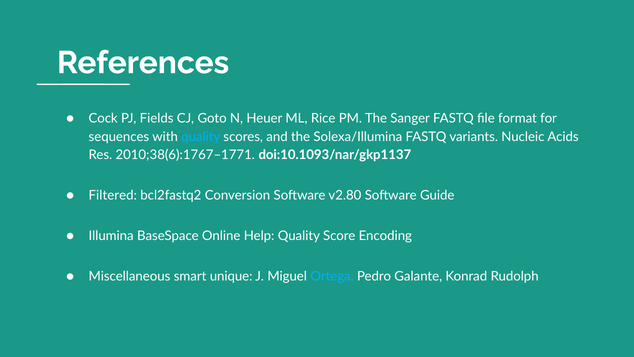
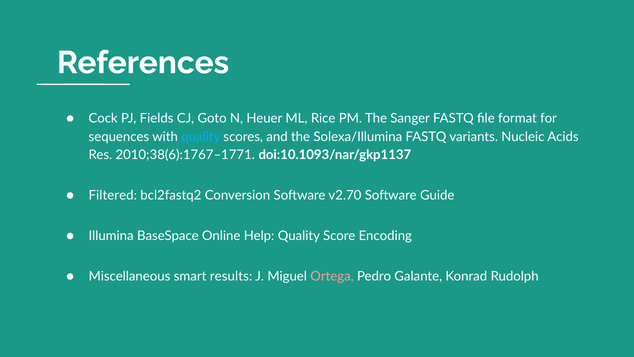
v2.80: v2.80 -> v2.70
unique: unique -> results
Ortega colour: light blue -> pink
